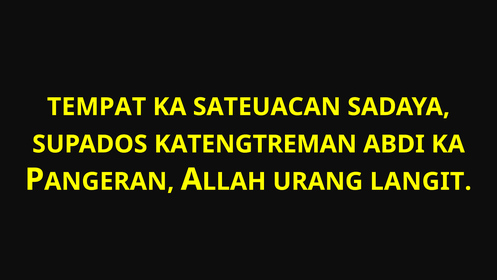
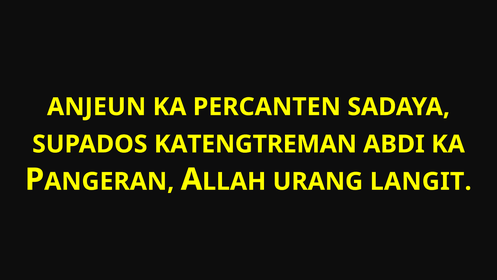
TEMPAT: TEMPAT -> ANJEUN
SATEUACAN: SATEUACAN -> PERCANTEN
